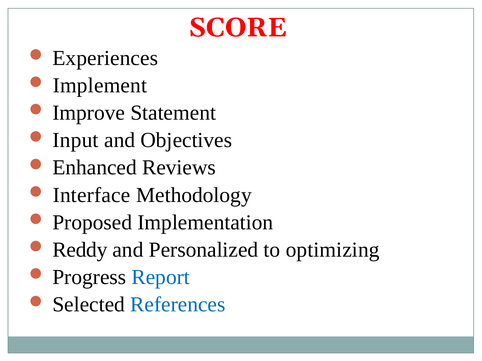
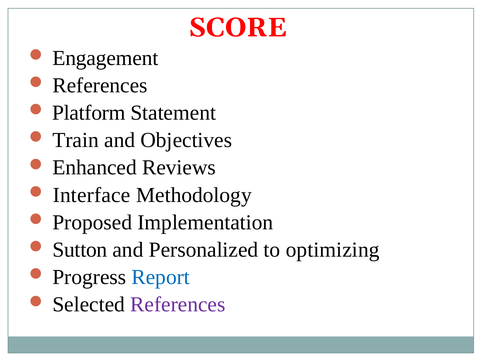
Experiences: Experiences -> Engagement
Implement at (100, 85): Implement -> References
Improve: Improve -> Platform
Input: Input -> Train
Reddy: Reddy -> Sutton
References at (178, 305) colour: blue -> purple
